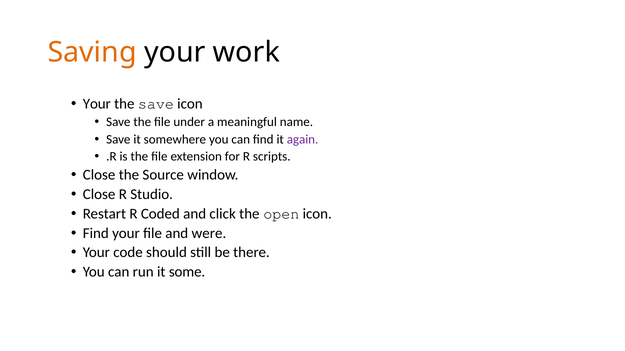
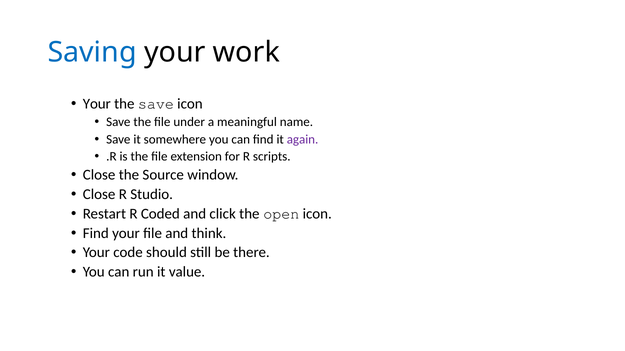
Saving colour: orange -> blue
were: were -> think
some: some -> value
